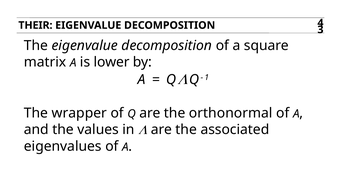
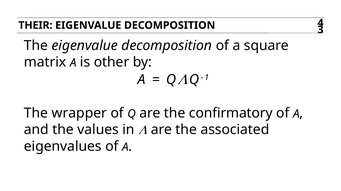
lower: lower -> other
orthonormal: orthonormal -> confirmatory
